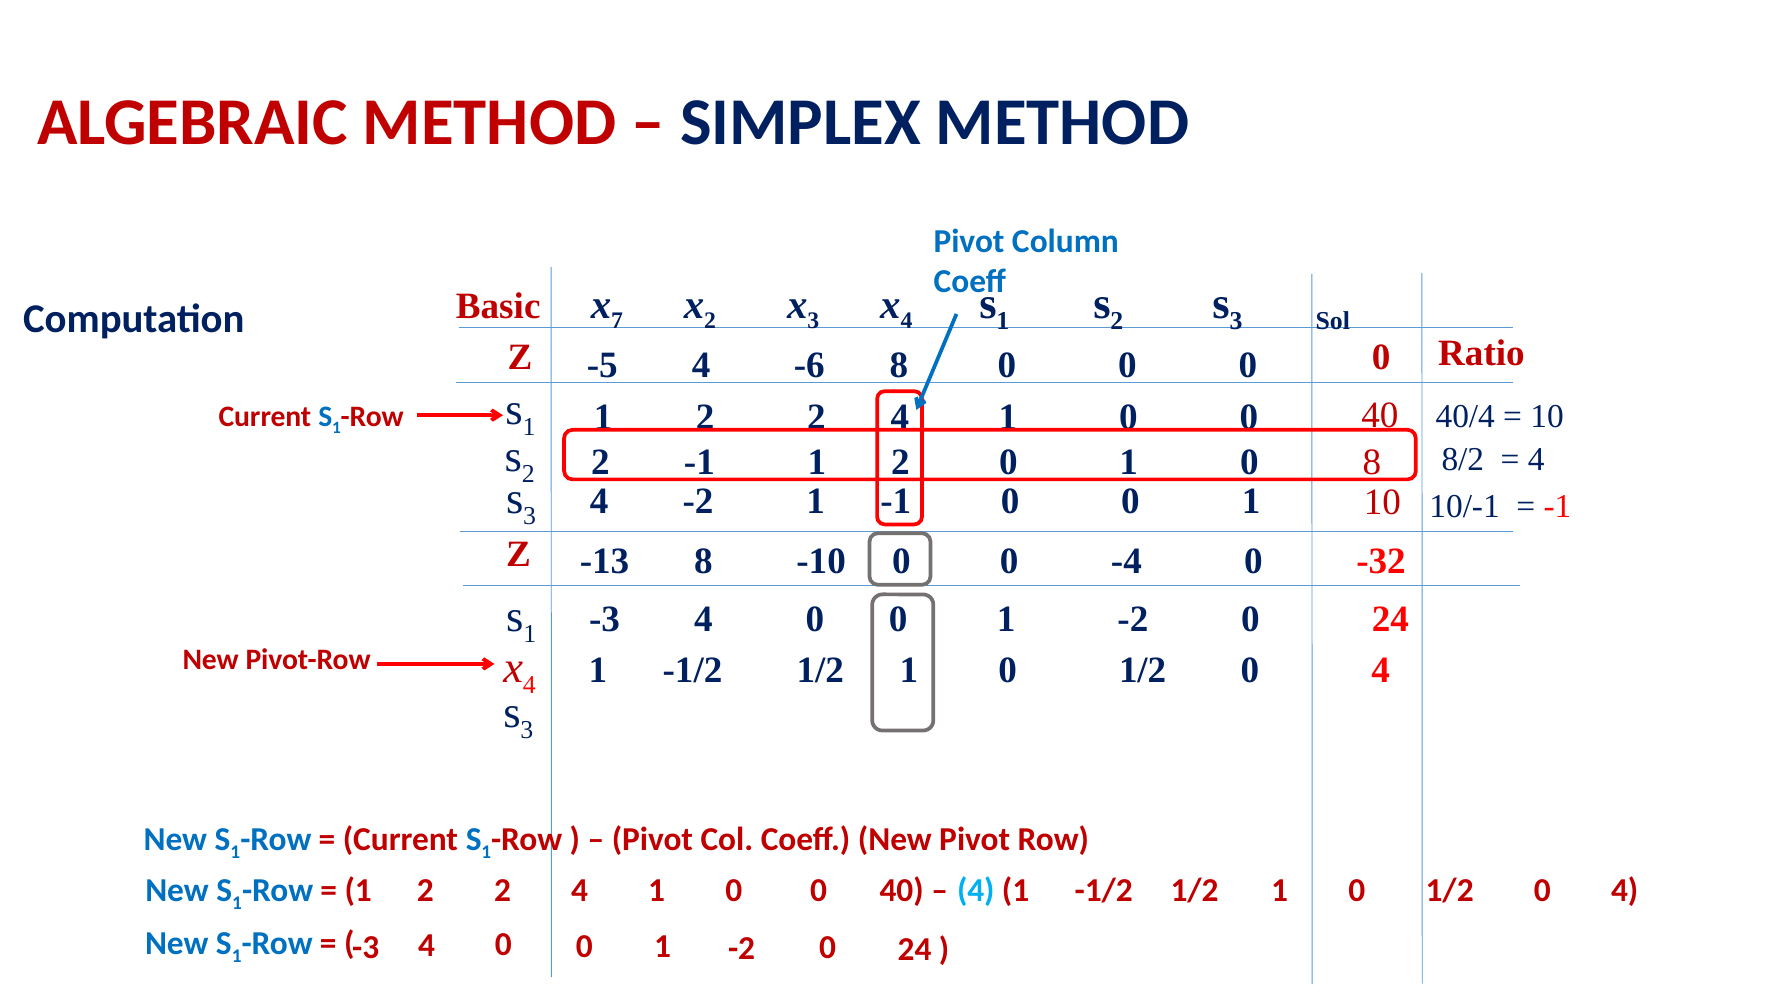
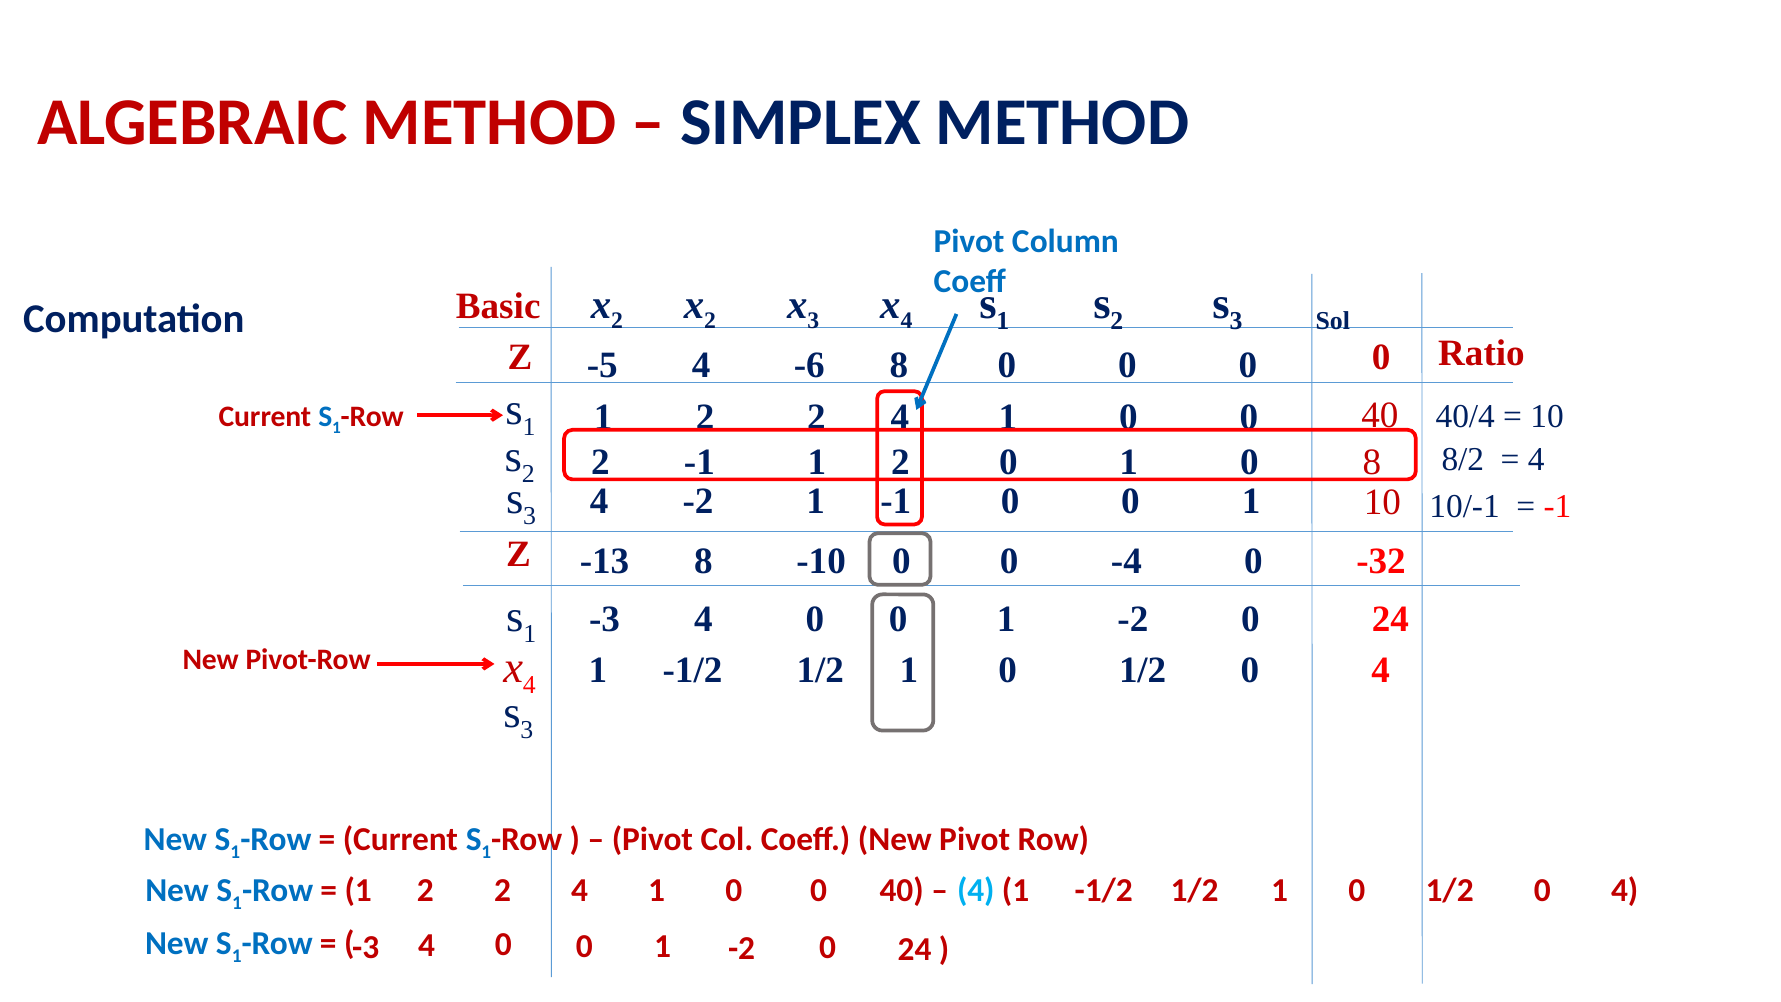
7 at (617, 321): 7 -> 2
